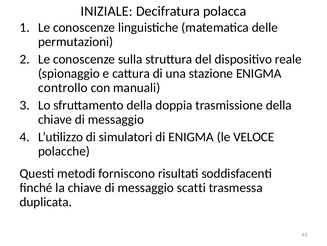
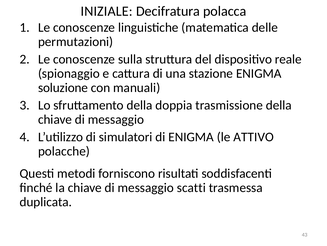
controllo: controllo -> soluzione
VELOCE: VELOCE -> ATTIVO
